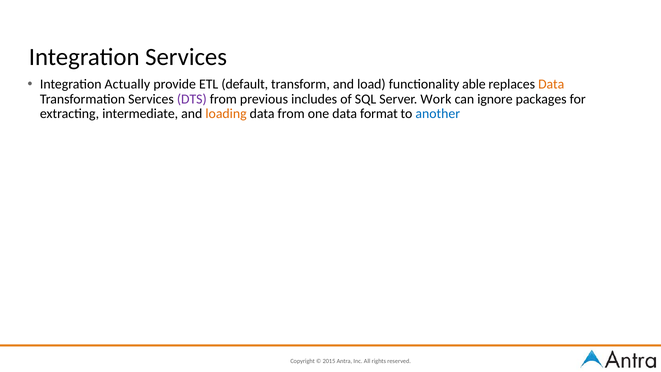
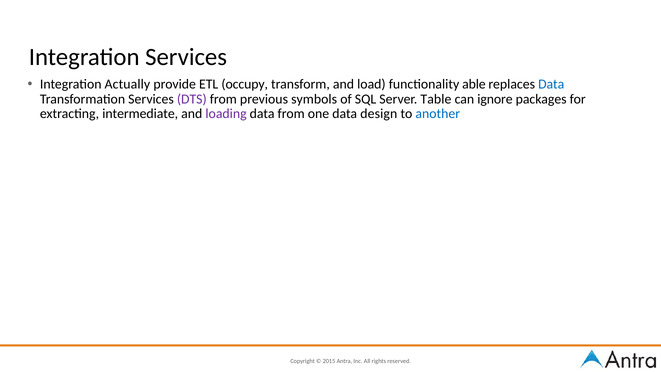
default: default -> occupy
Data at (551, 84) colour: orange -> blue
includes: includes -> symbols
Work: Work -> Table
loading colour: orange -> purple
format: format -> design
